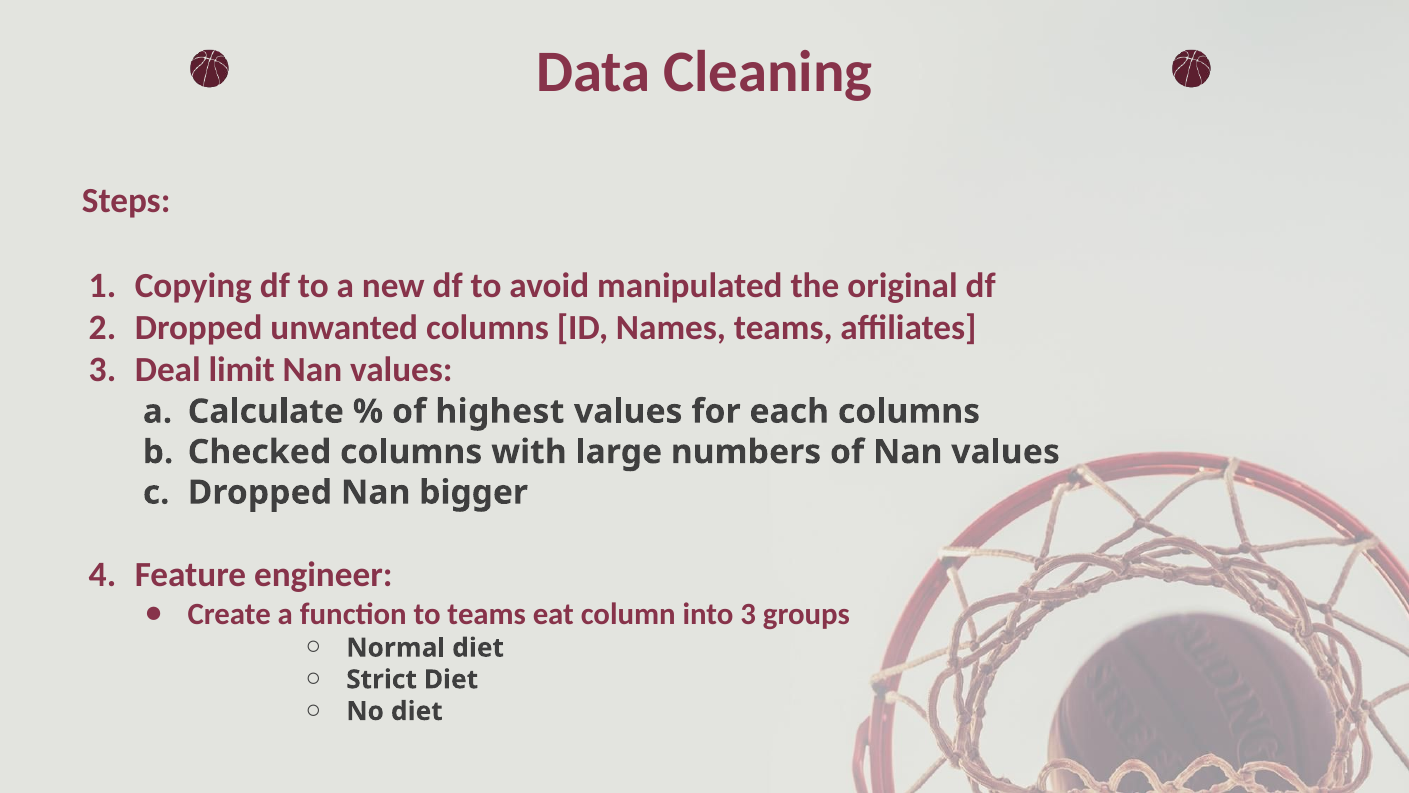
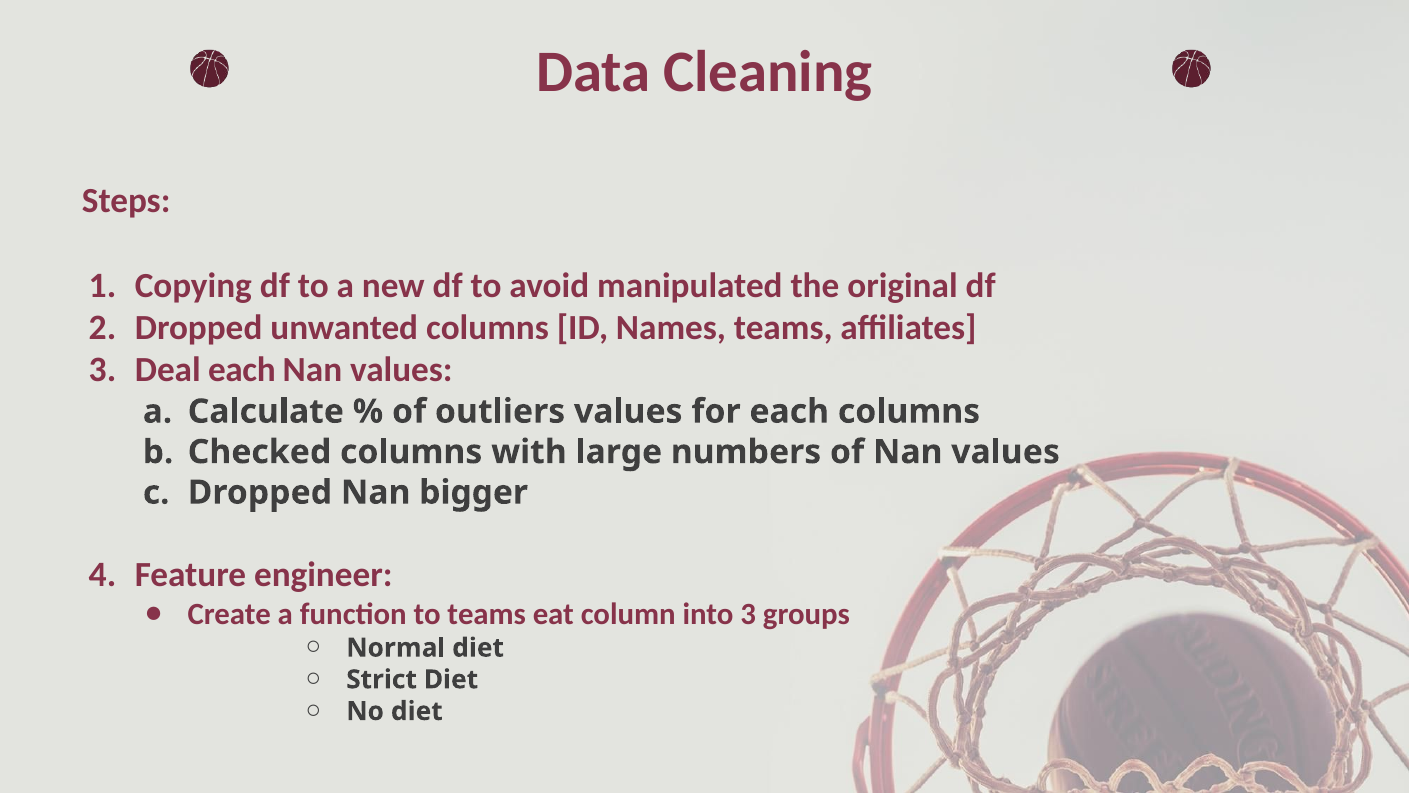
Deal limit: limit -> each
highest: highest -> outliers
